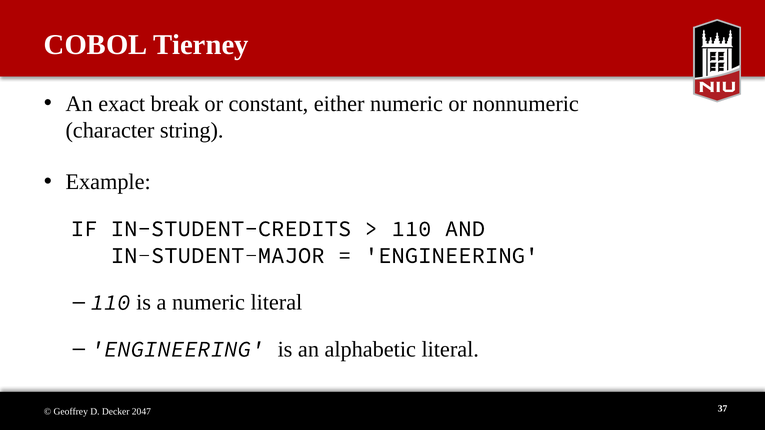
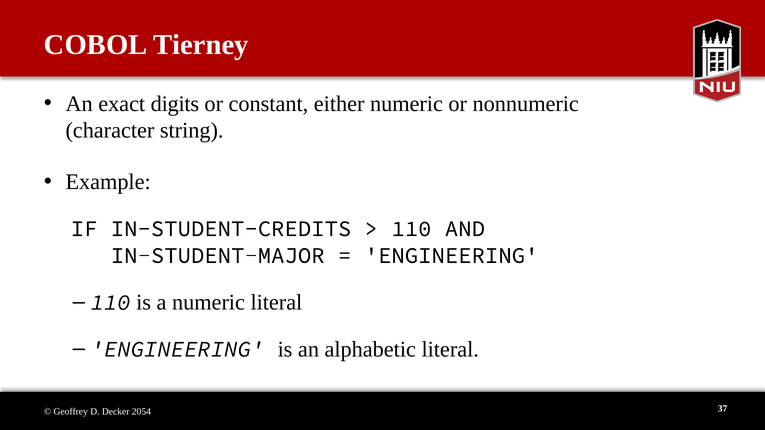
break: break -> digits
2047: 2047 -> 2054
